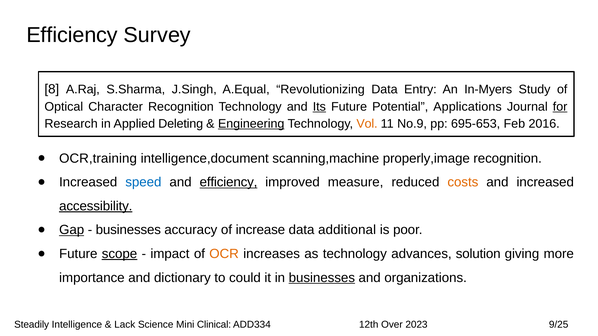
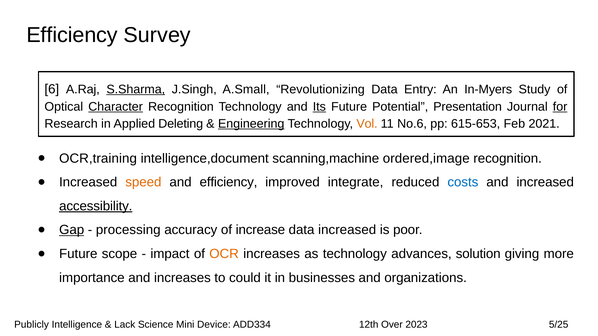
8: 8 -> 6
S.Sharma underline: none -> present
A.Equal: A.Equal -> A.Small
Character underline: none -> present
Applications: Applications -> Presentation
No.9: No.9 -> No.6
695-653: 695-653 -> 615-653
2016: 2016 -> 2021
properly,image: properly,image -> ordered,image
speed colour: blue -> orange
efficiency at (229, 182) underline: present -> none
measure: measure -> integrate
costs colour: orange -> blue
businesses at (128, 230): businesses -> processing
data additional: additional -> increased
scope underline: present -> none
and dictionary: dictionary -> increases
businesses at (322, 278) underline: present -> none
Steadily: Steadily -> Publicly
Clinical: Clinical -> Device
9/25: 9/25 -> 5/25
